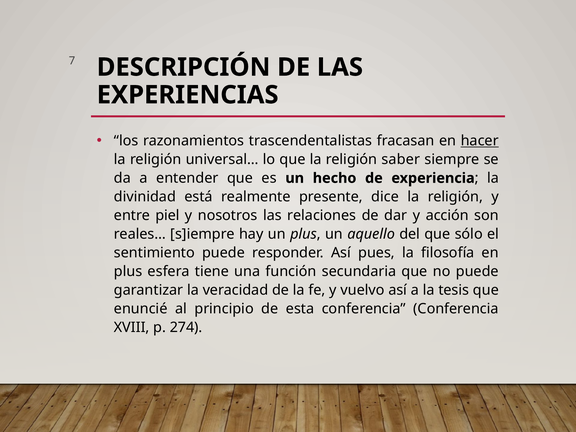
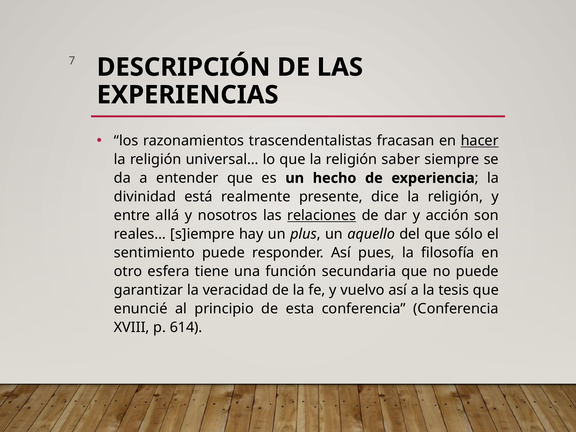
piel: piel -> allá
relaciones underline: none -> present
plus at (128, 271): plus -> otro
274: 274 -> 614
